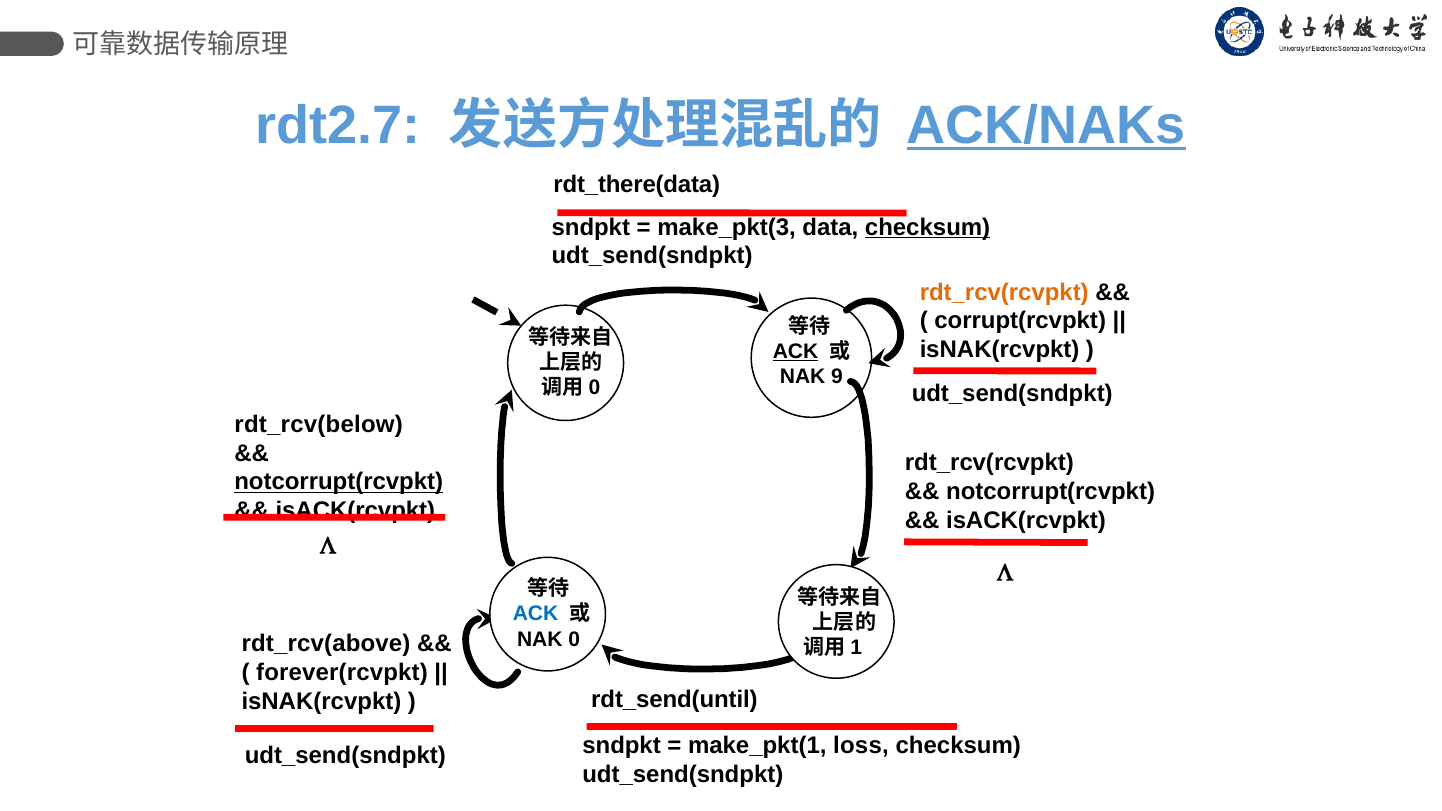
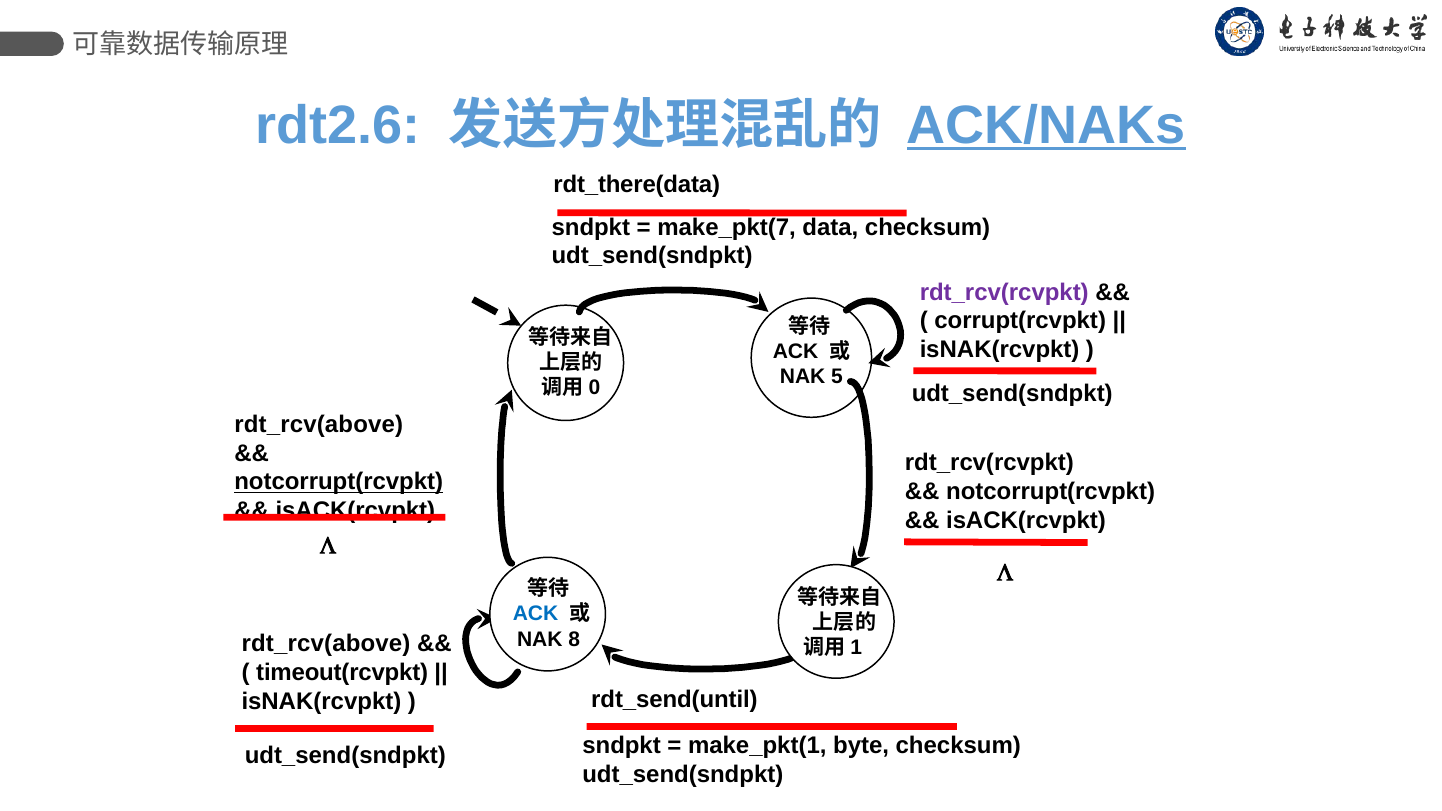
rdt2.7: rdt2.7 -> rdt2.6
make_pkt(3: make_pkt(3 -> make_pkt(7
checksum at (928, 227) underline: present -> none
rdt_rcv(rcvpkt at (1004, 292) colour: orange -> purple
ACK at (796, 352) underline: present -> none
9: 9 -> 5
rdt_rcv(below at (319, 424): rdt_rcv(below -> rdt_rcv(above
0: 0 -> 8
forever(rcvpkt: forever(rcvpkt -> timeout(rcvpkt
loss: loss -> byte
